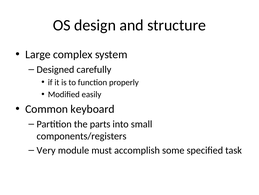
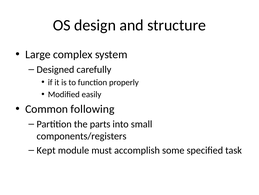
keyboard: keyboard -> following
Very: Very -> Kept
